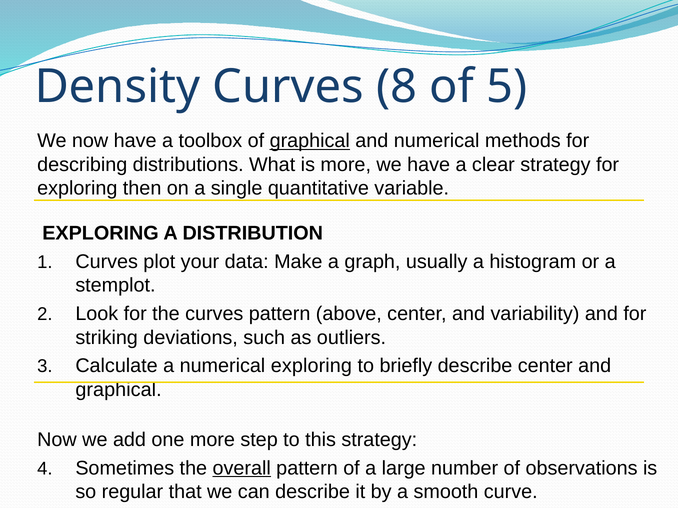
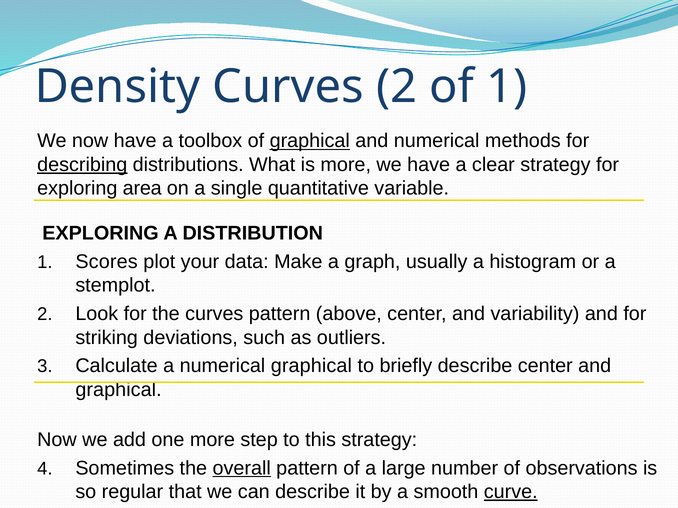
Curves 8: 8 -> 2
of 5: 5 -> 1
describing underline: none -> present
then: then -> area
1 Curves: Curves -> Scores
numerical exploring: exploring -> graphical
curve underline: none -> present
